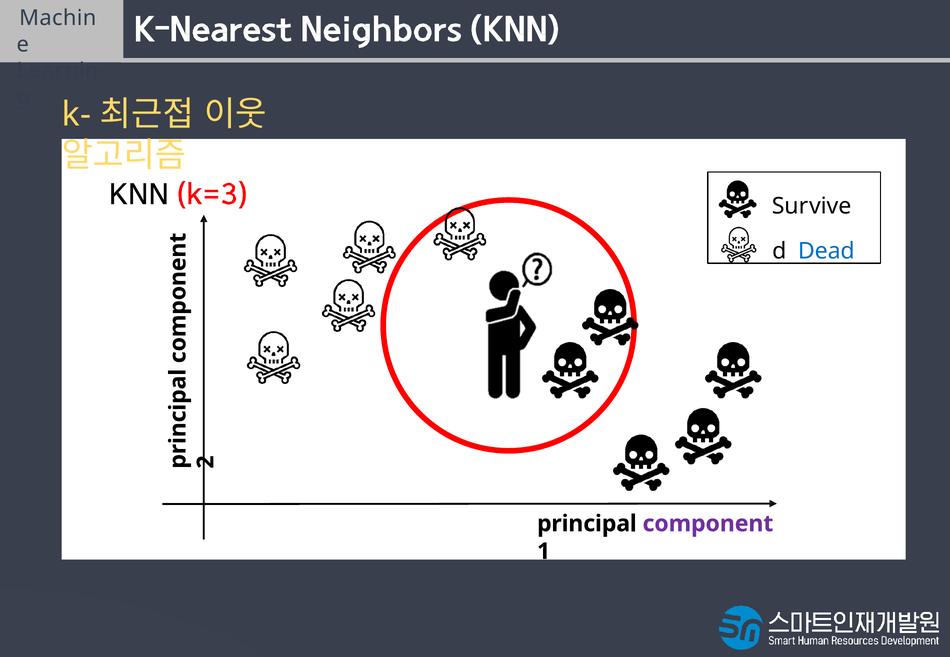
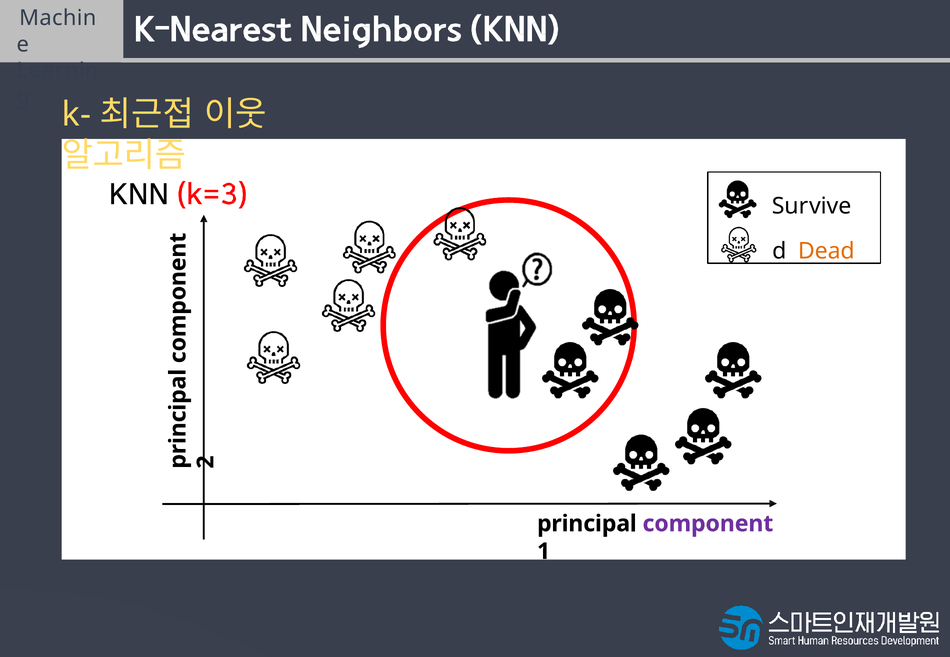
Dead colour: blue -> orange
